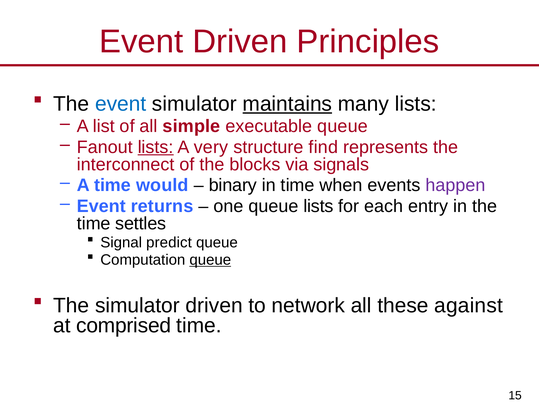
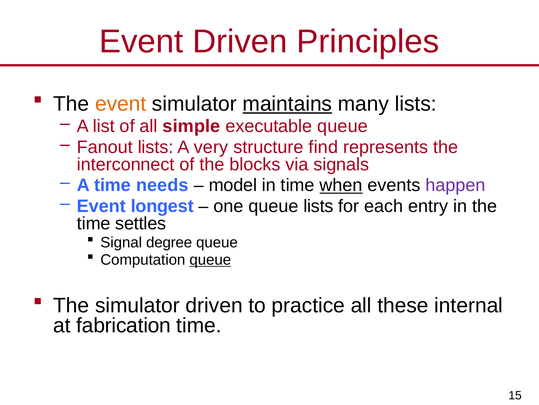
event at (121, 104) colour: blue -> orange
lists at (156, 147) underline: present -> none
would: would -> needs
binary: binary -> model
when underline: none -> present
returns: returns -> longest
predict: predict -> degree
network: network -> practice
against: against -> internal
comprised: comprised -> fabrication
